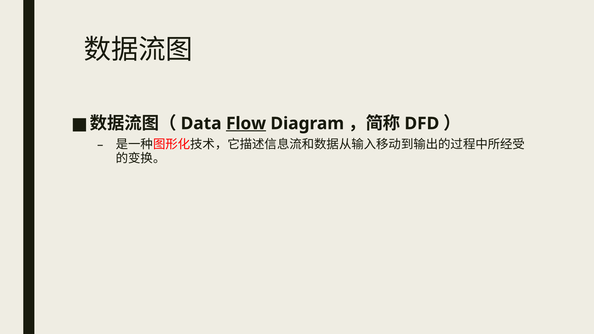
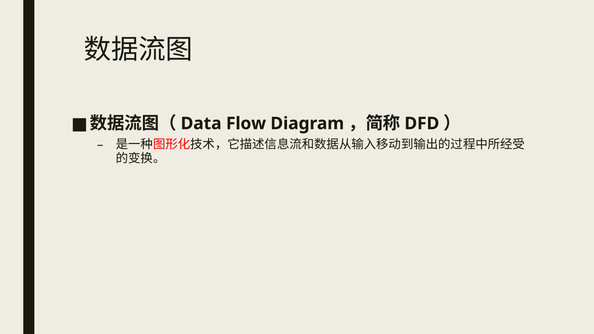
Flow underline: present -> none
